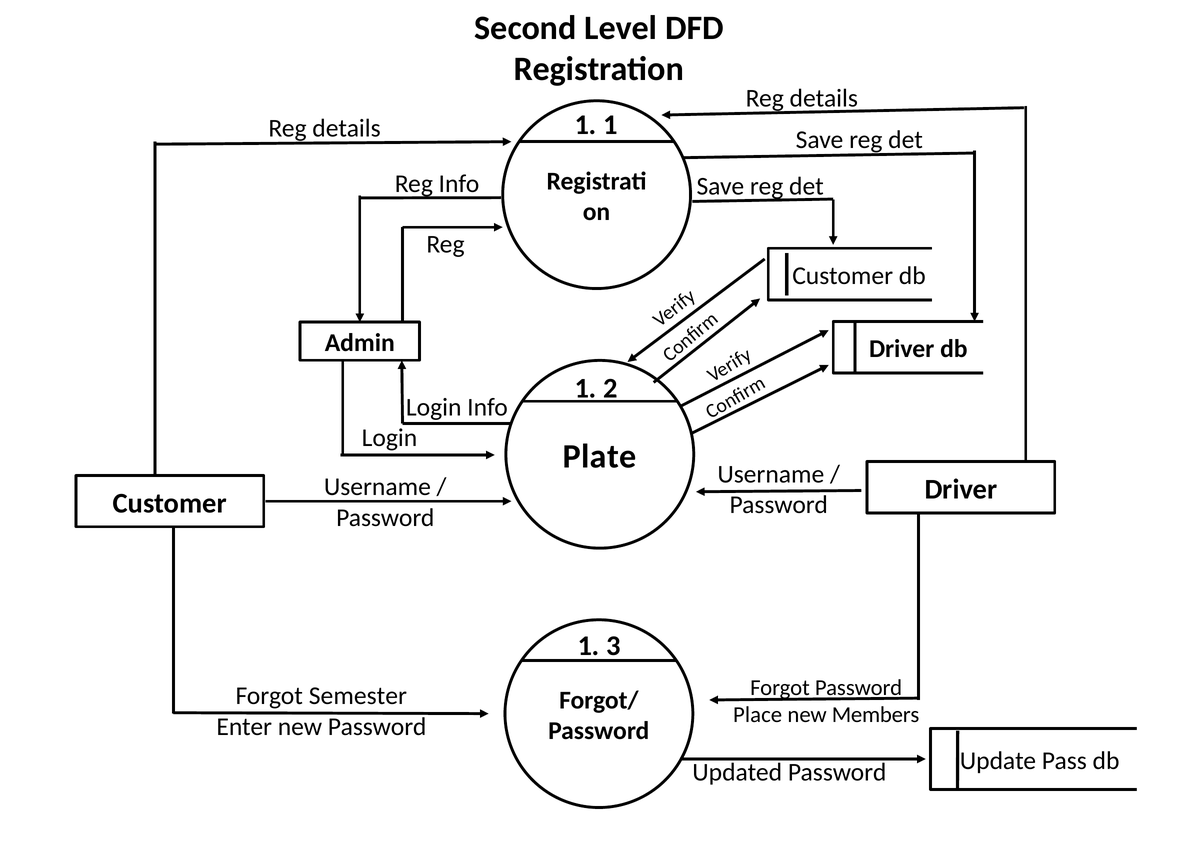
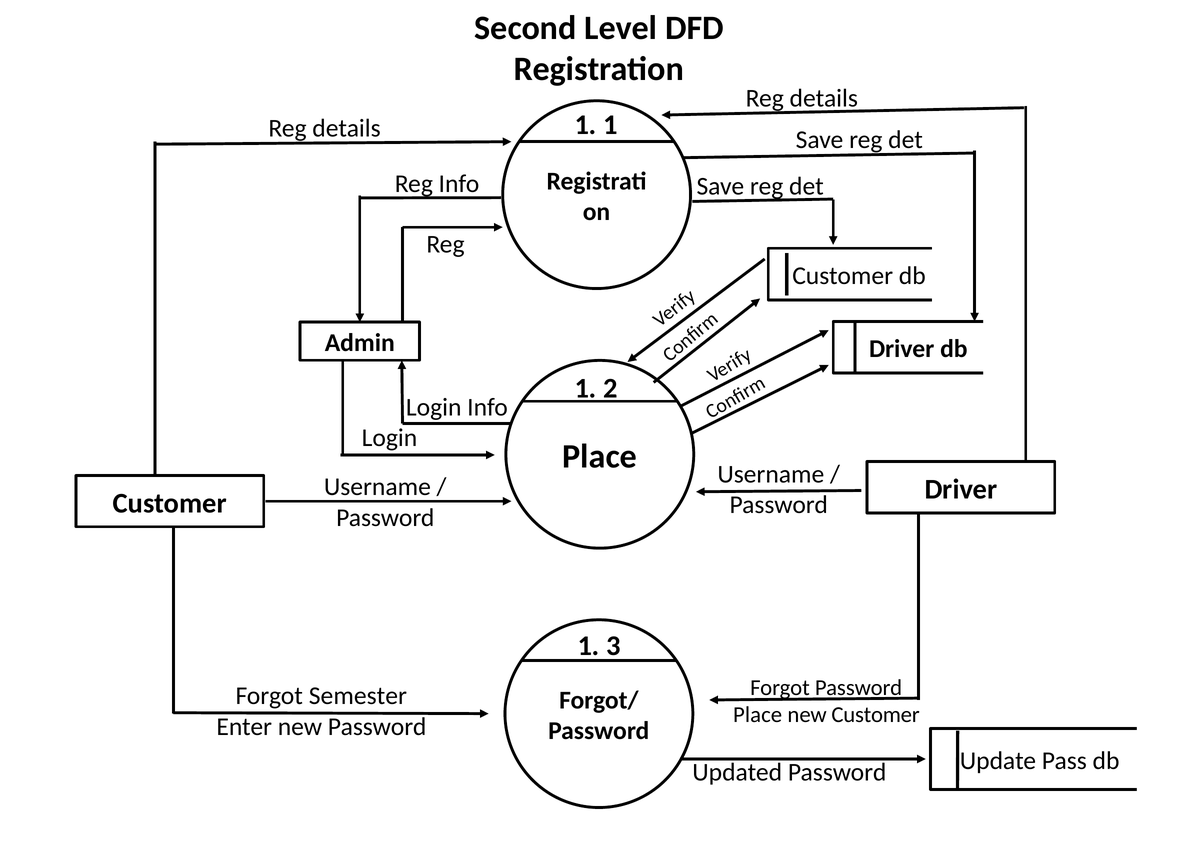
Plate at (600, 457): Plate -> Place
new Members: Members -> Customer
